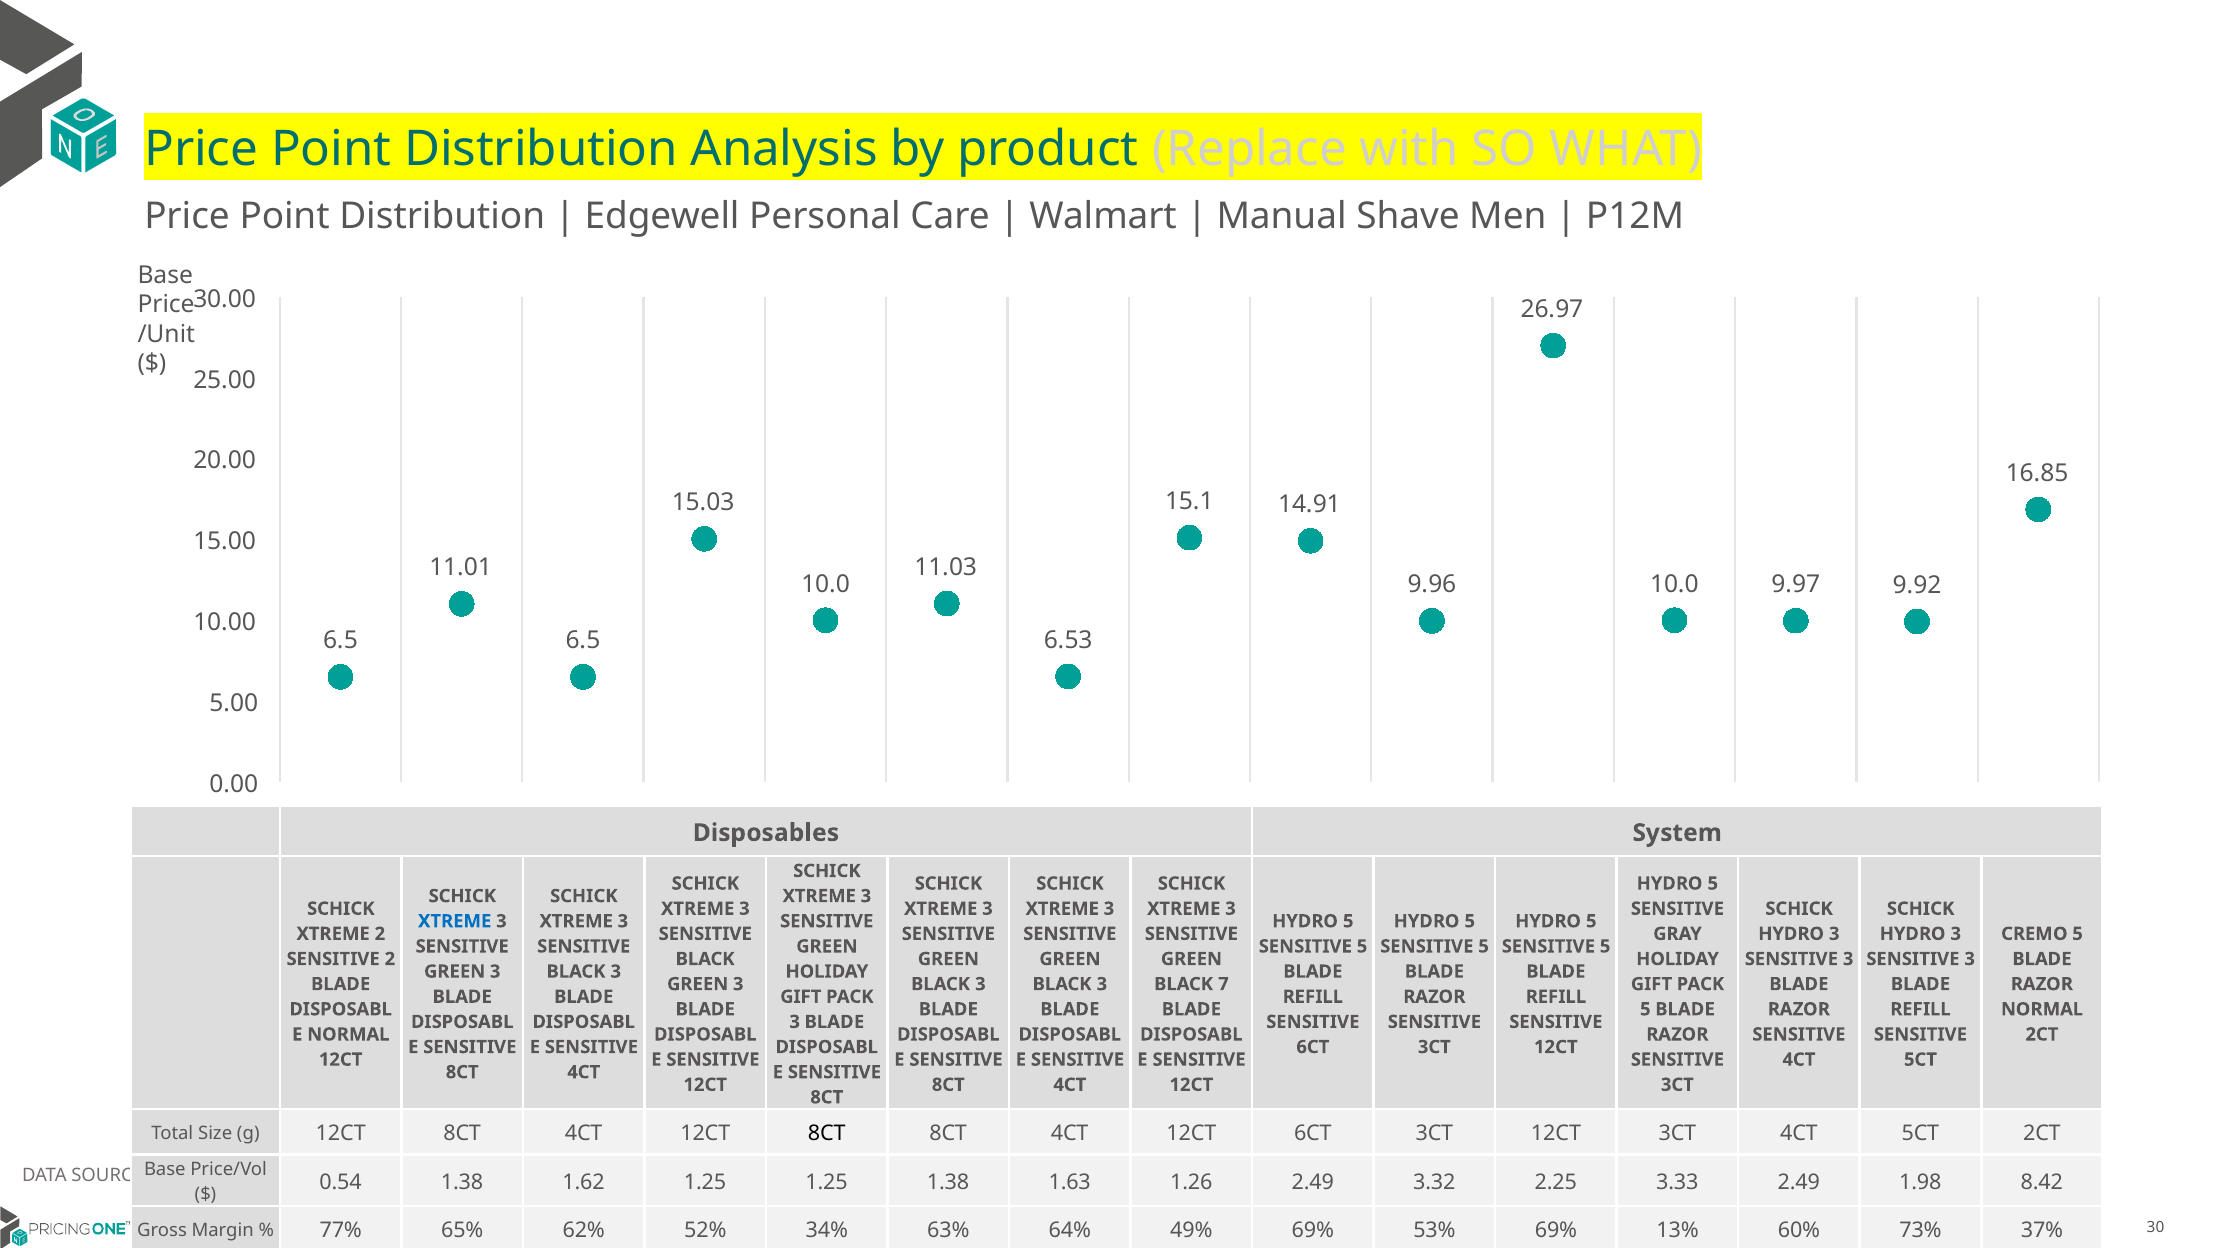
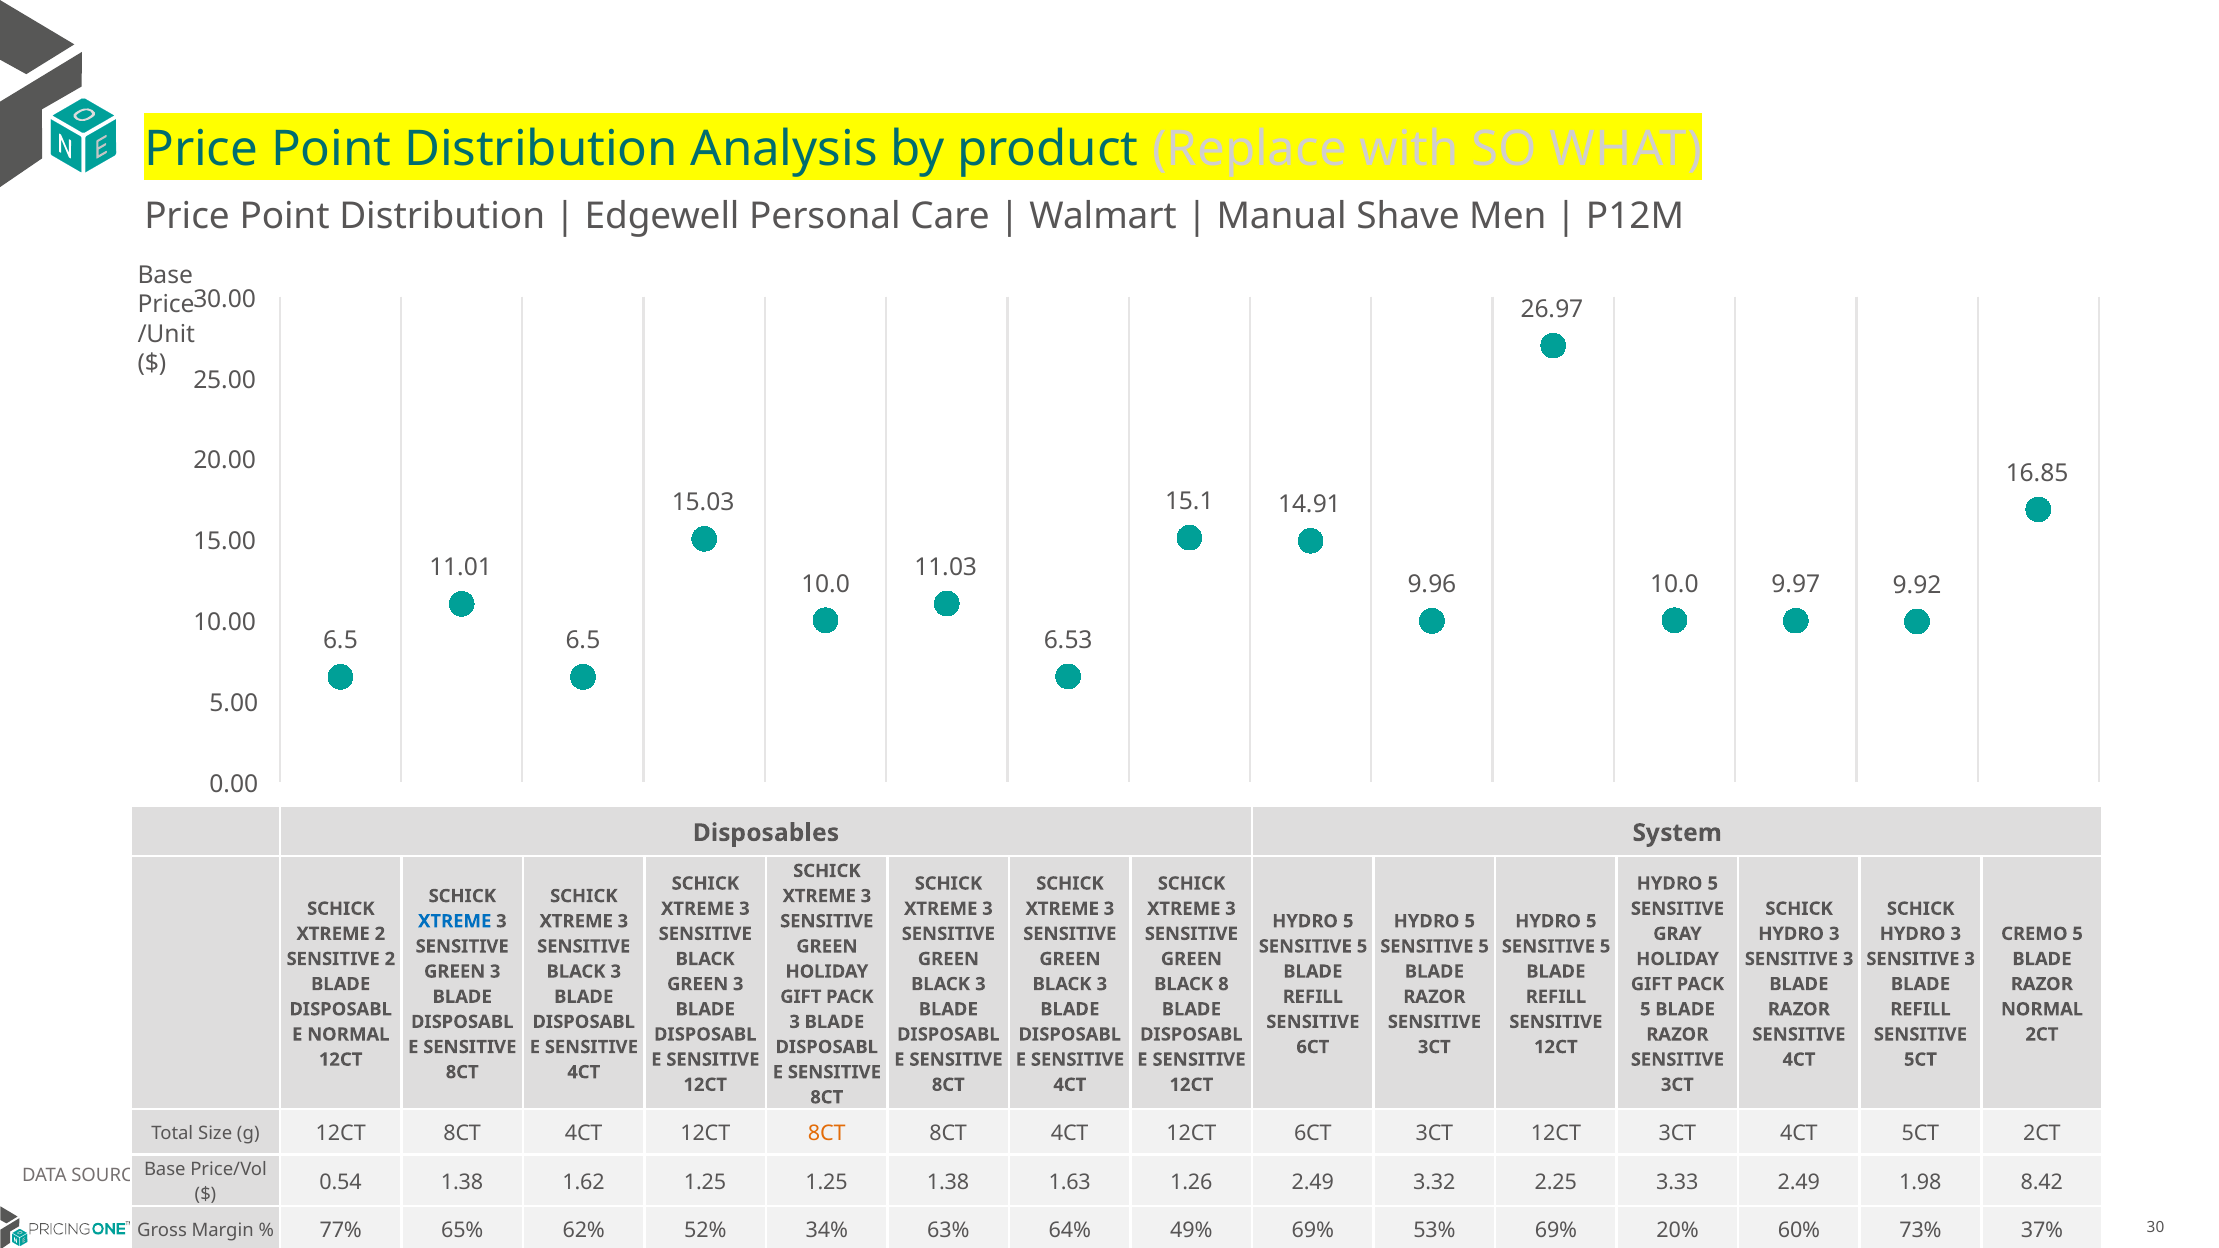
7: 7 -> 8
8CT at (827, 1134) colour: black -> orange
13%: 13% -> 20%
